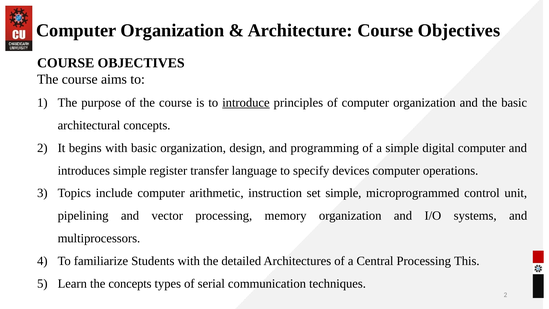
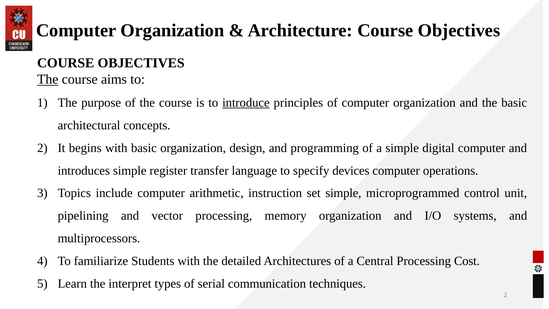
The at (48, 79) underline: none -> present
This: This -> Cost
the concepts: concepts -> interpret
